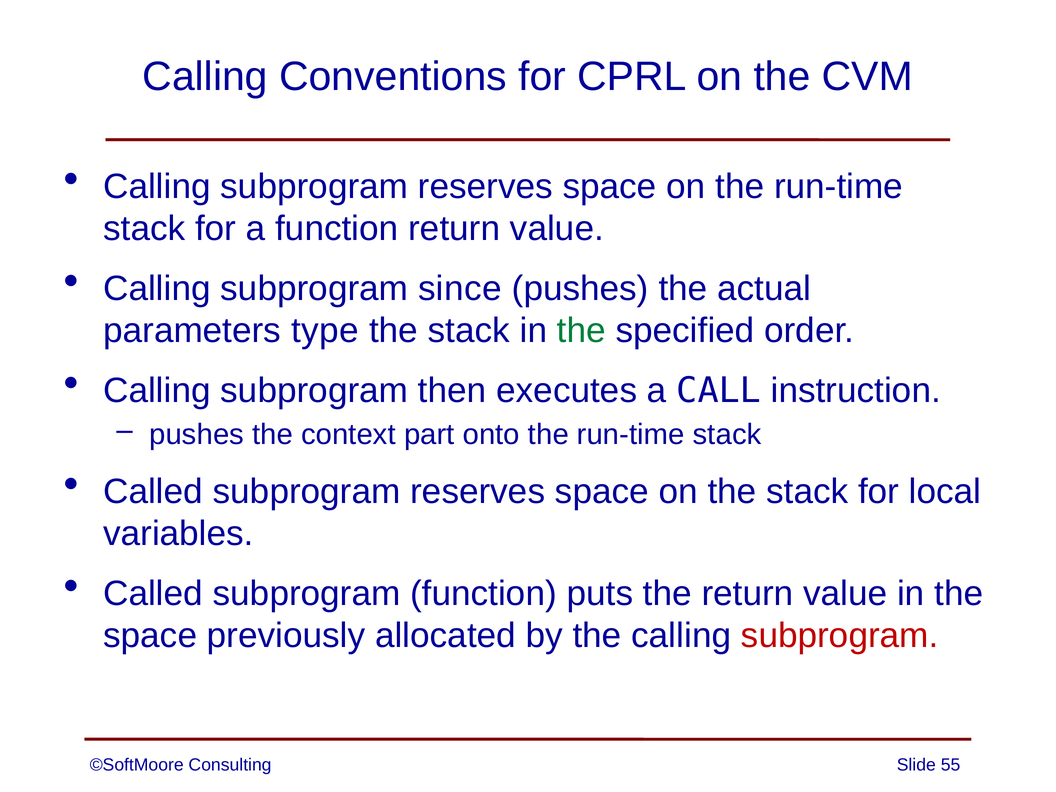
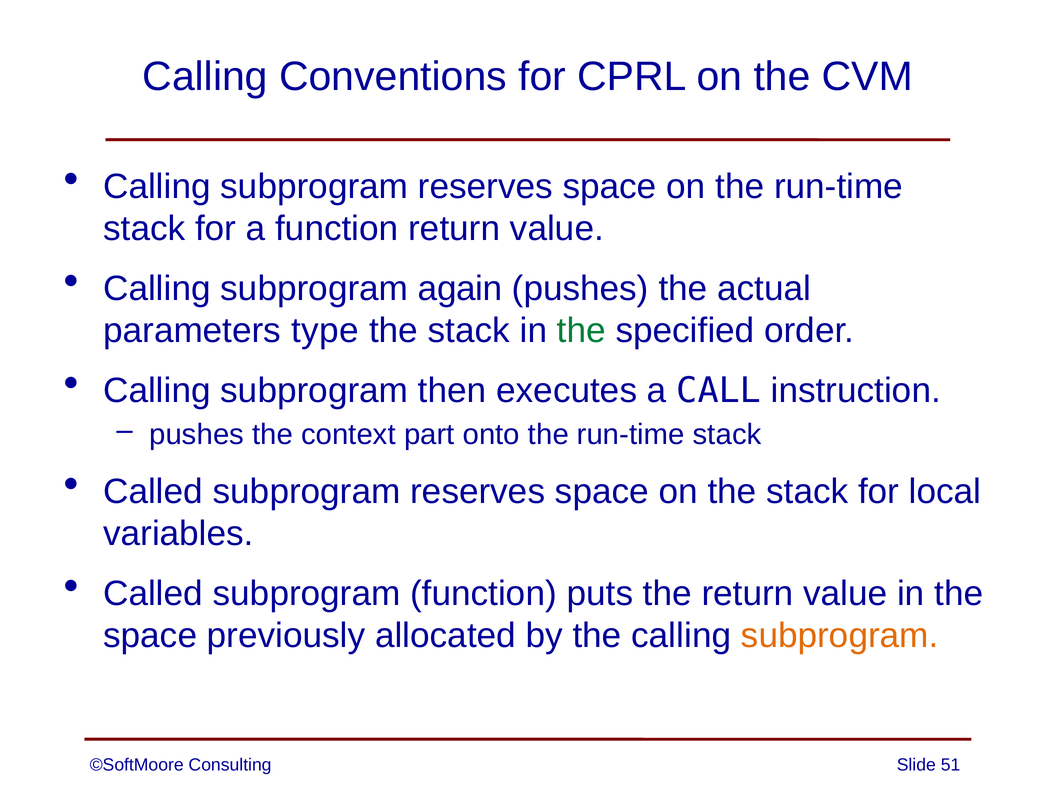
since: since -> again
subprogram at (840, 636) colour: red -> orange
55: 55 -> 51
